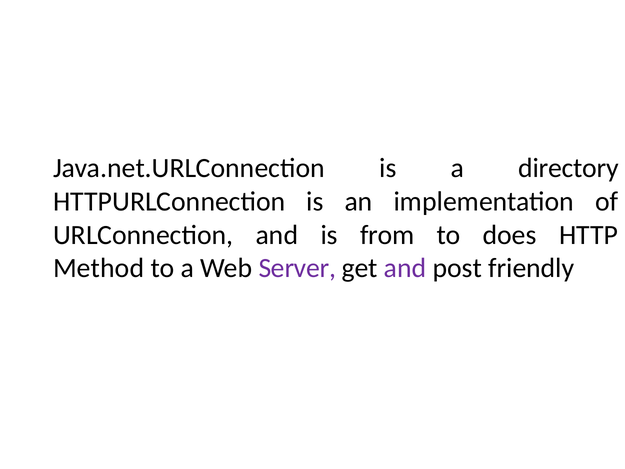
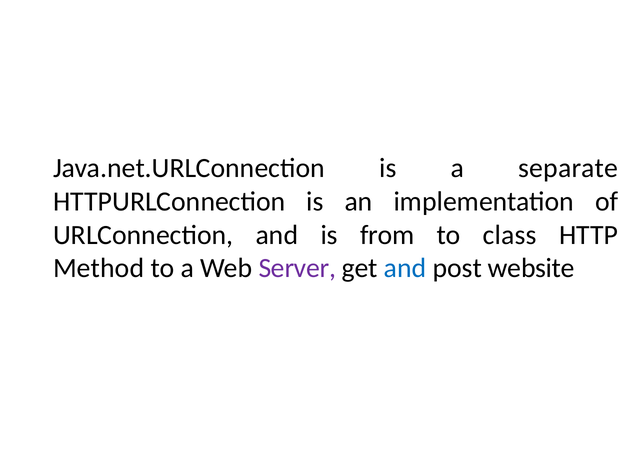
directory: directory -> separate
does: does -> class
and at (405, 268) colour: purple -> blue
friendly: friendly -> website
